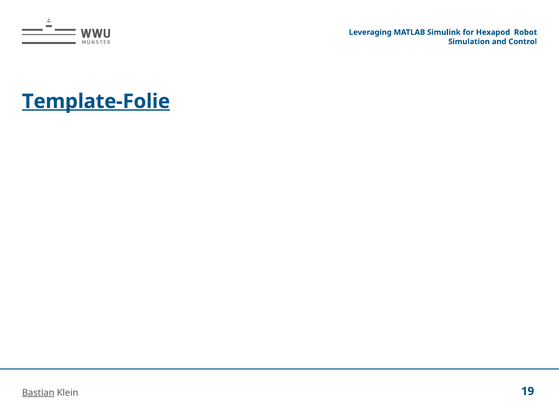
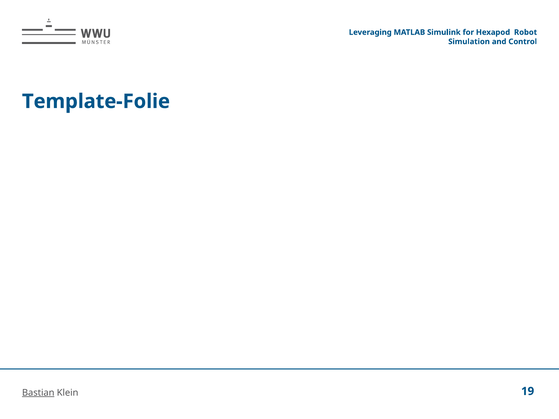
Template-Folie underline: present -> none
